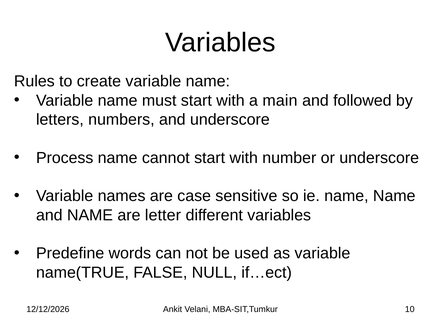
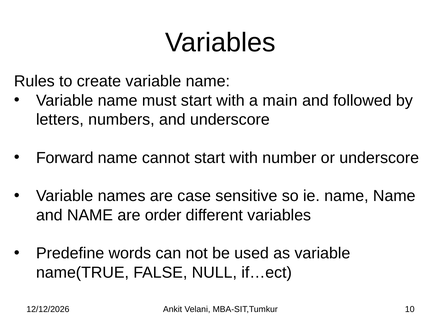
Process: Process -> Forward
letter: letter -> order
